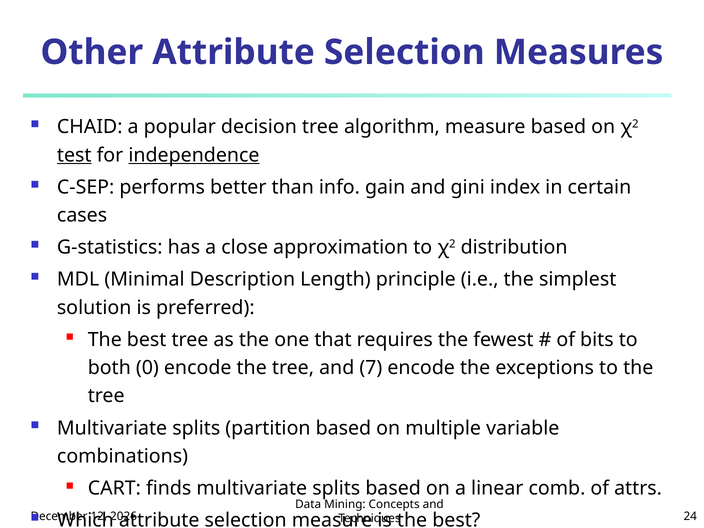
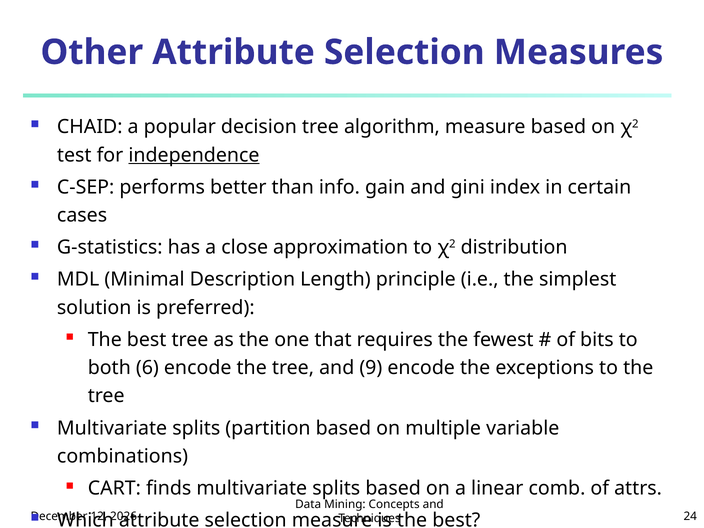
test underline: present -> none
0: 0 -> 6
7: 7 -> 9
